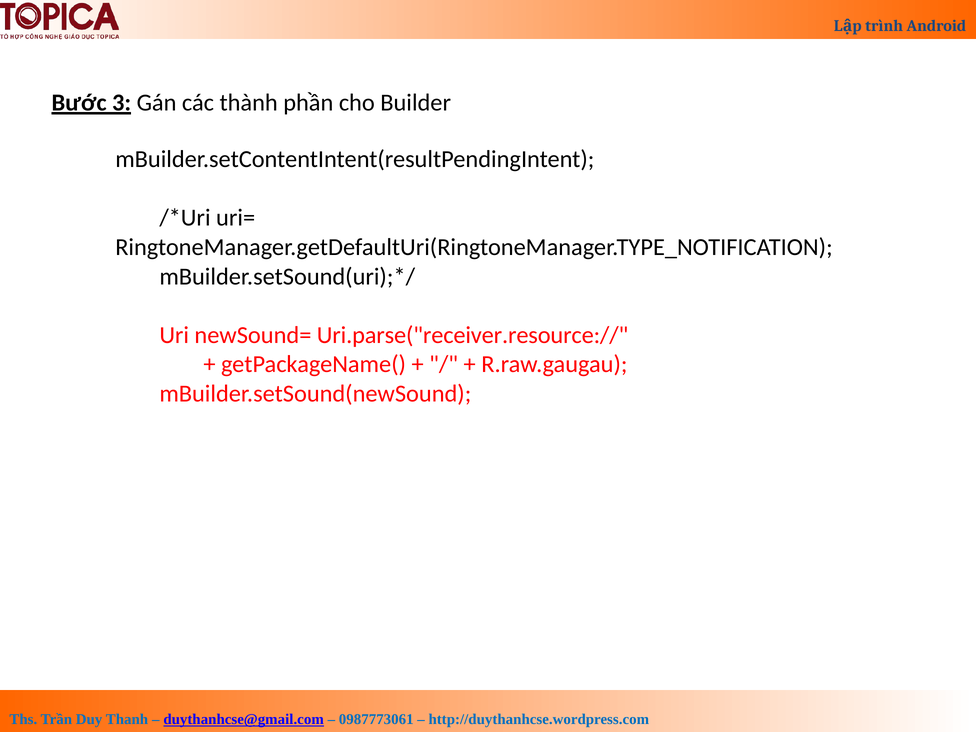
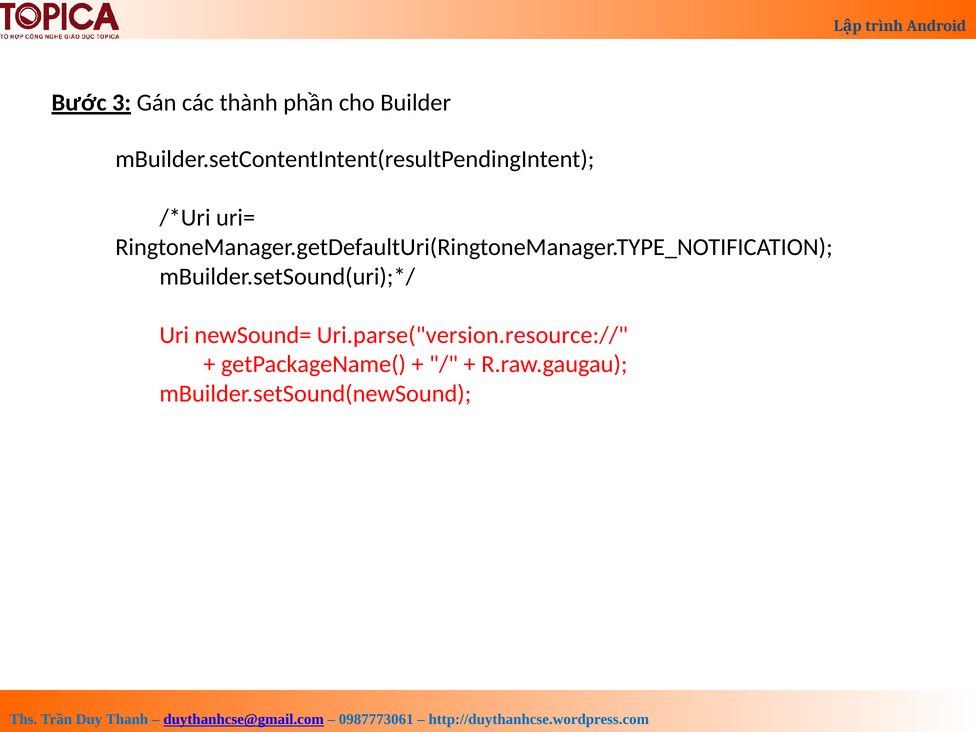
Uri.parse("receiver.resource://: Uri.parse("receiver.resource:// -> Uri.parse("version.resource://
